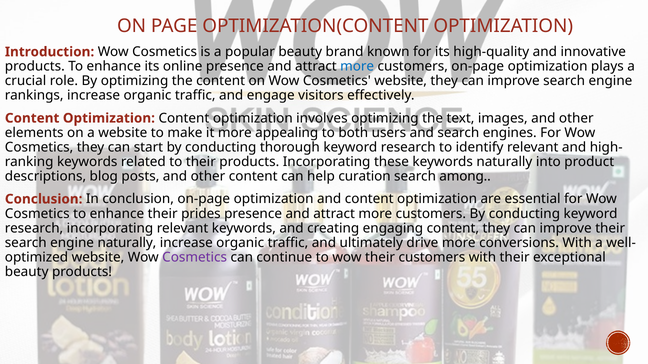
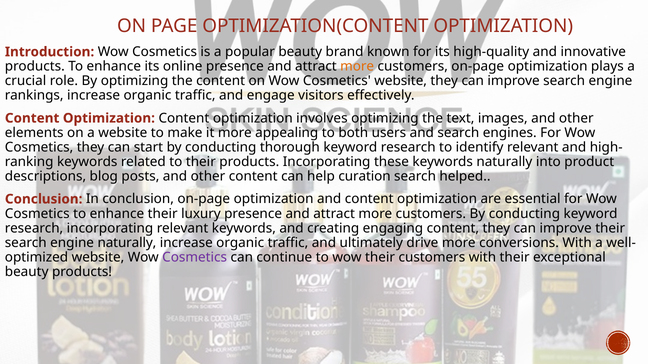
more at (357, 66) colour: blue -> orange
among: among -> helped
prides: prides -> luxury
